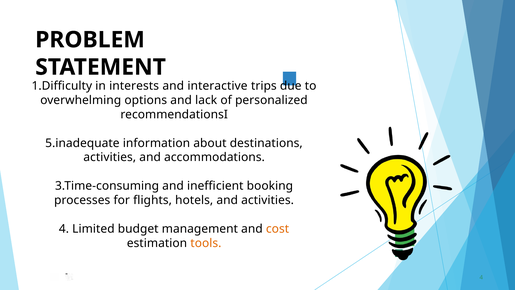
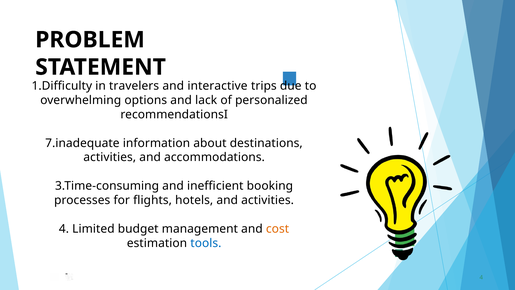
interests: interests -> travelers
5.inadequate: 5.inadequate -> 7.inadequate
tools colour: orange -> blue
